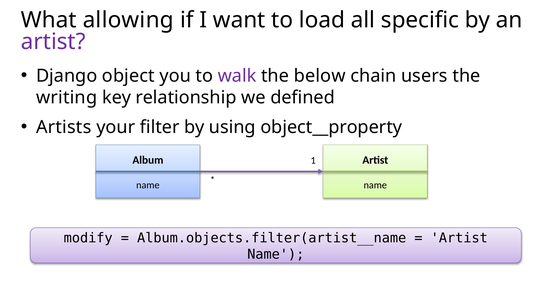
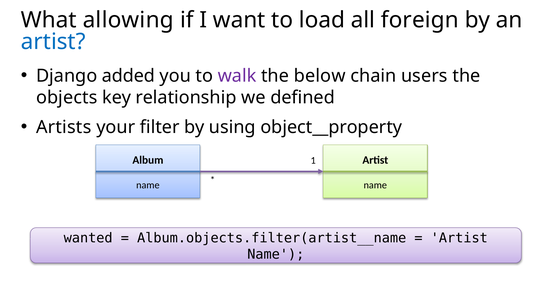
specific: specific -> foreign
artist at (53, 42) colour: purple -> blue
object: object -> added
writing: writing -> objects
modify: modify -> wanted
